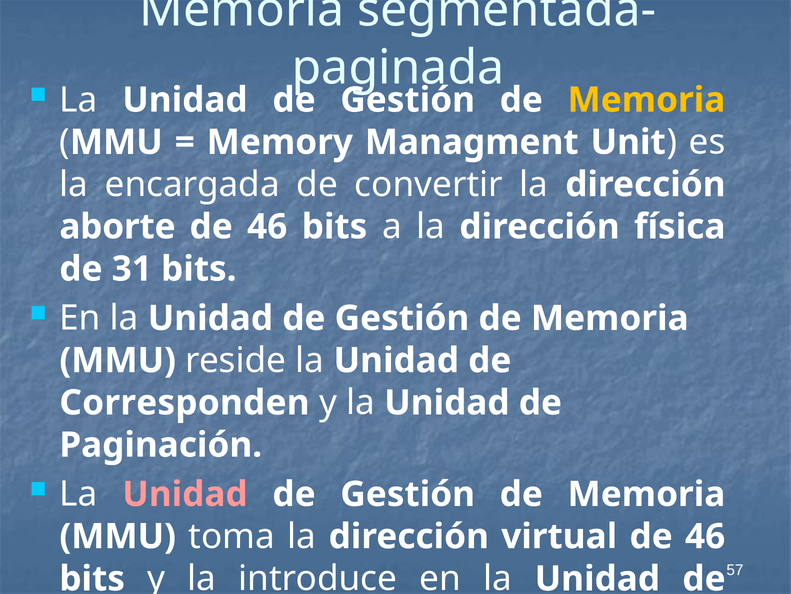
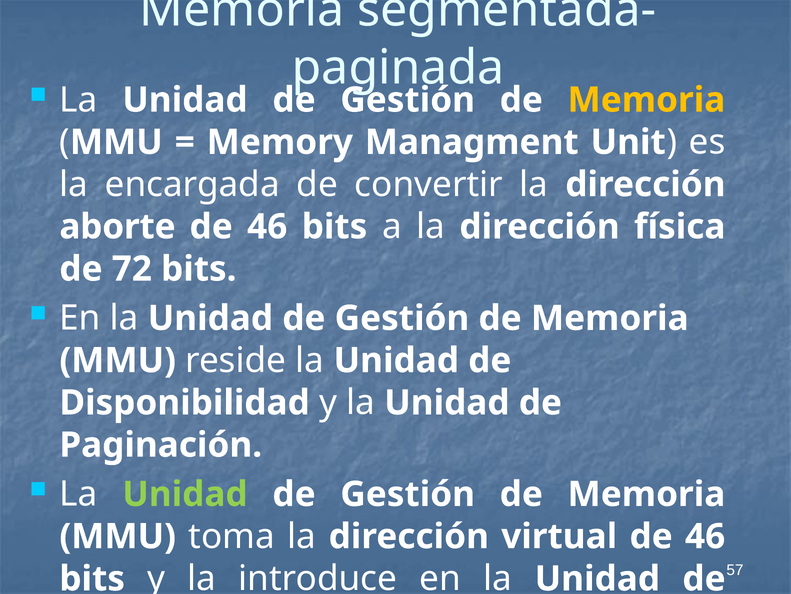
31: 31 -> 72
Corresponden: Corresponden -> Disponibilidad
Unidad at (185, 494) colour: pink -> light green
